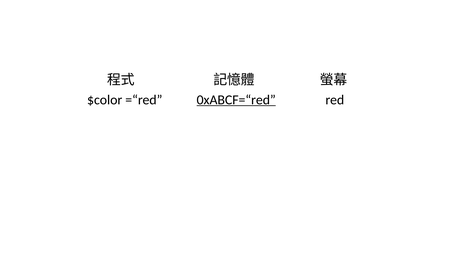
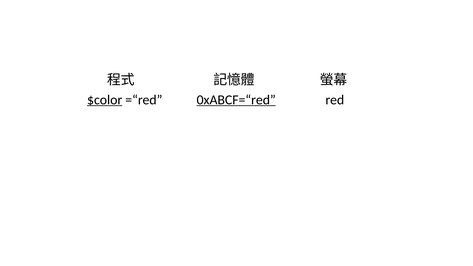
$color underline: none -> present
